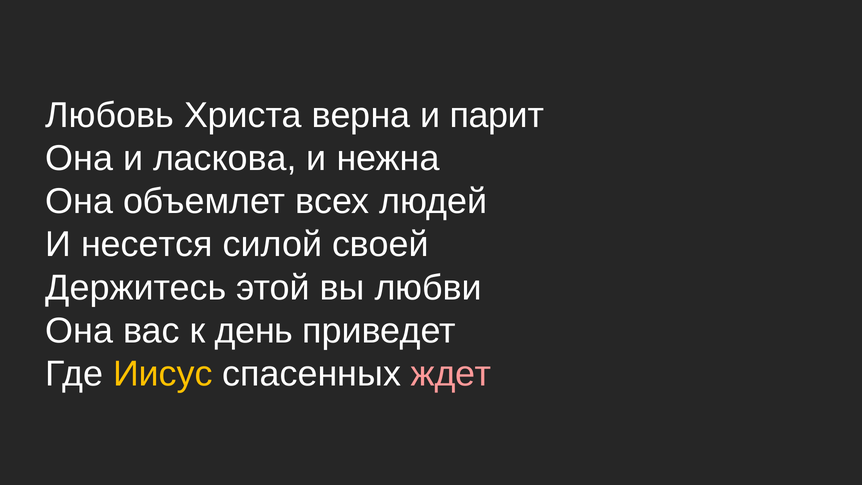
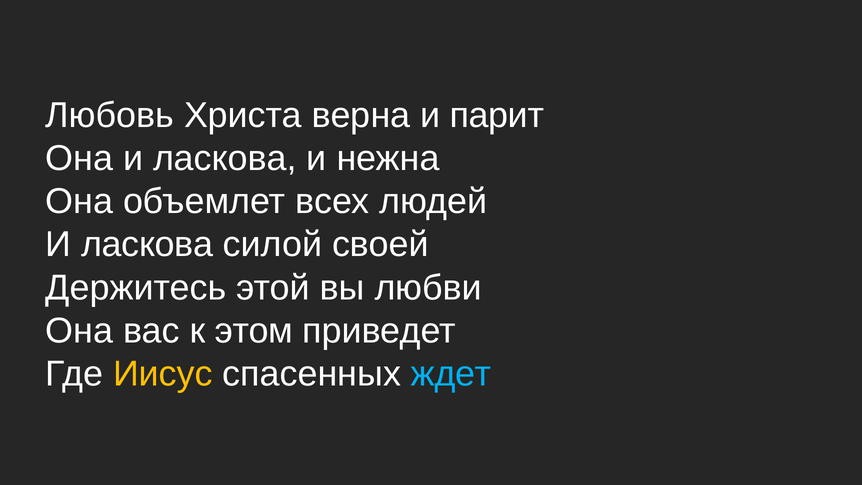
несется at (147, 245): несется -> ласкова
день: день -> этом
ждет colour: pink -> light blue
